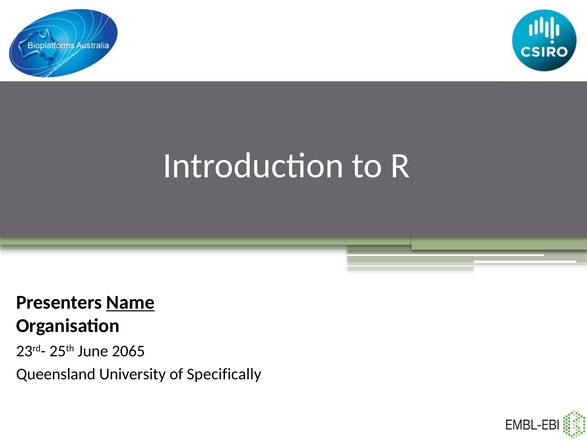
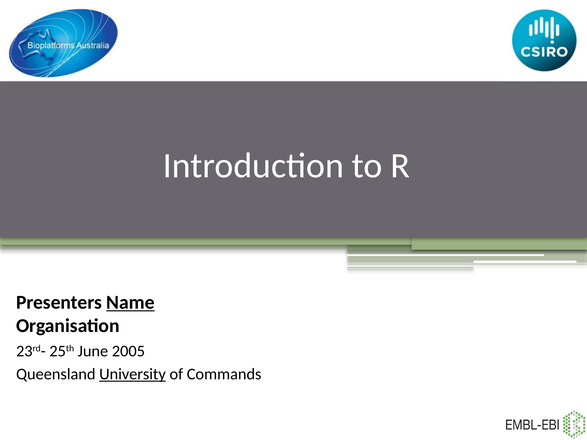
2065: 2065 -> 2005
University underline: none -> present
Specifically: Specifically -> Commands
